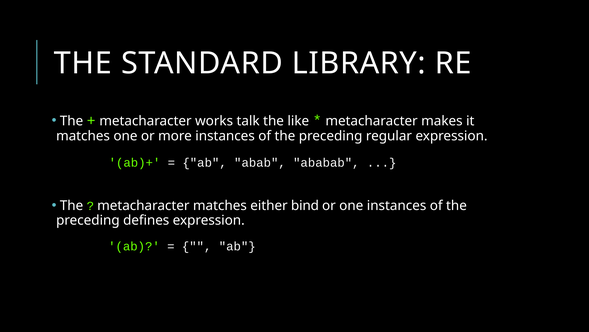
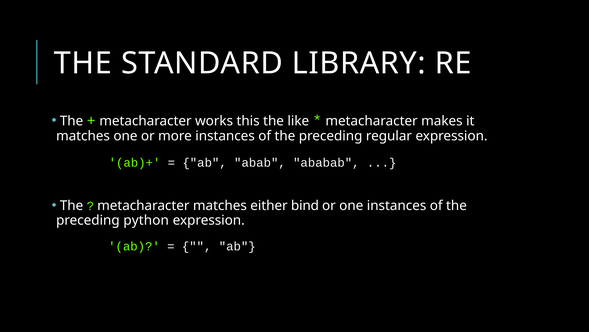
talk: talk -> this
defines: defines -> python
